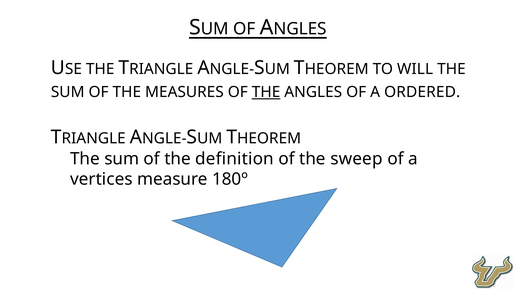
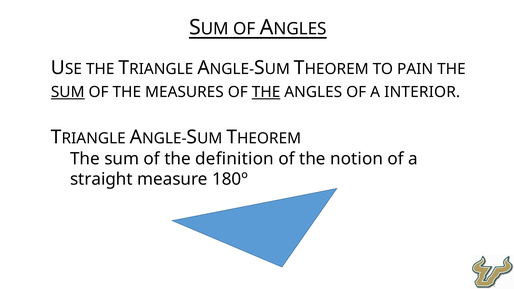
WILL: WILL -> PAIN
SUM at (68, 92) underline: none -> present
ORDERED: ORDERED -> INTERIOR
sweep: sweep -> notion
vertices: vertices -> straight
